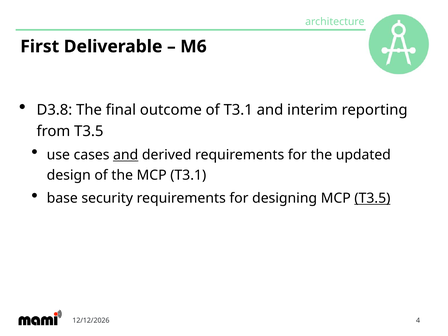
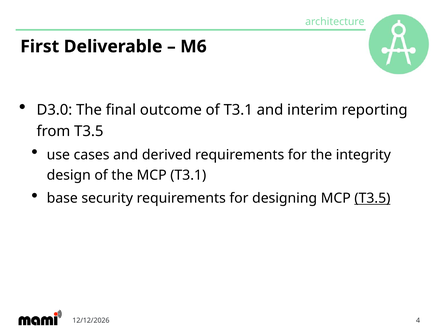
D3.8: D3.8 -> D3.0
and at (126, 155) underline: present -> none
updated: updated -> integrity
